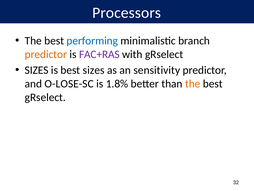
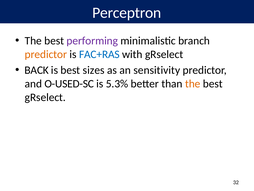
Processors: Processors -> Perceptron
performing colour: blue -> purple
FAC+RAS colour: purple -> blue
SIZES at (37, 70): SIZES -> BACK
O-LOSE-SC: O-LOSE-SC -> O-USED-SC
1.8%: 1.8% -> 5.3%
